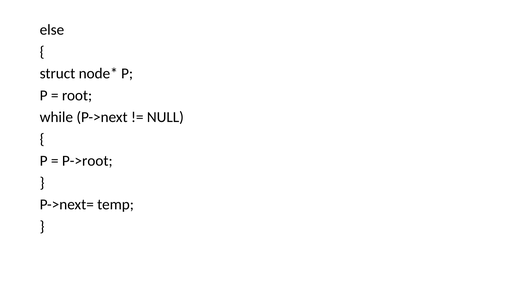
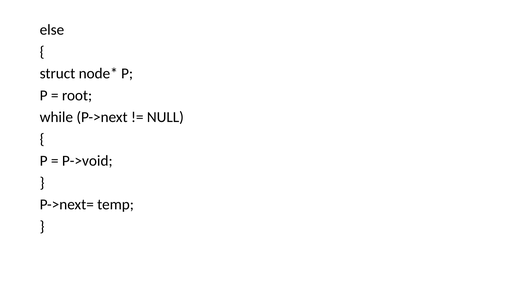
P->root: P->root -> P->void
